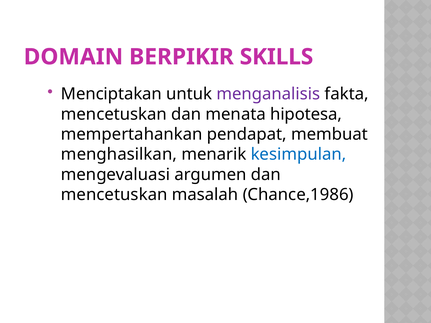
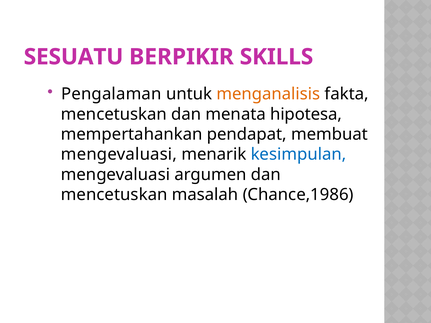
DOMAIN: DOMAIN -> SESUATU
Menciptakan: Menciptakan -> Pengalaman
menganalisis colour: purple -> orange
menghasilkan at (119, 155): menghasilkan -> mengevaluasi
